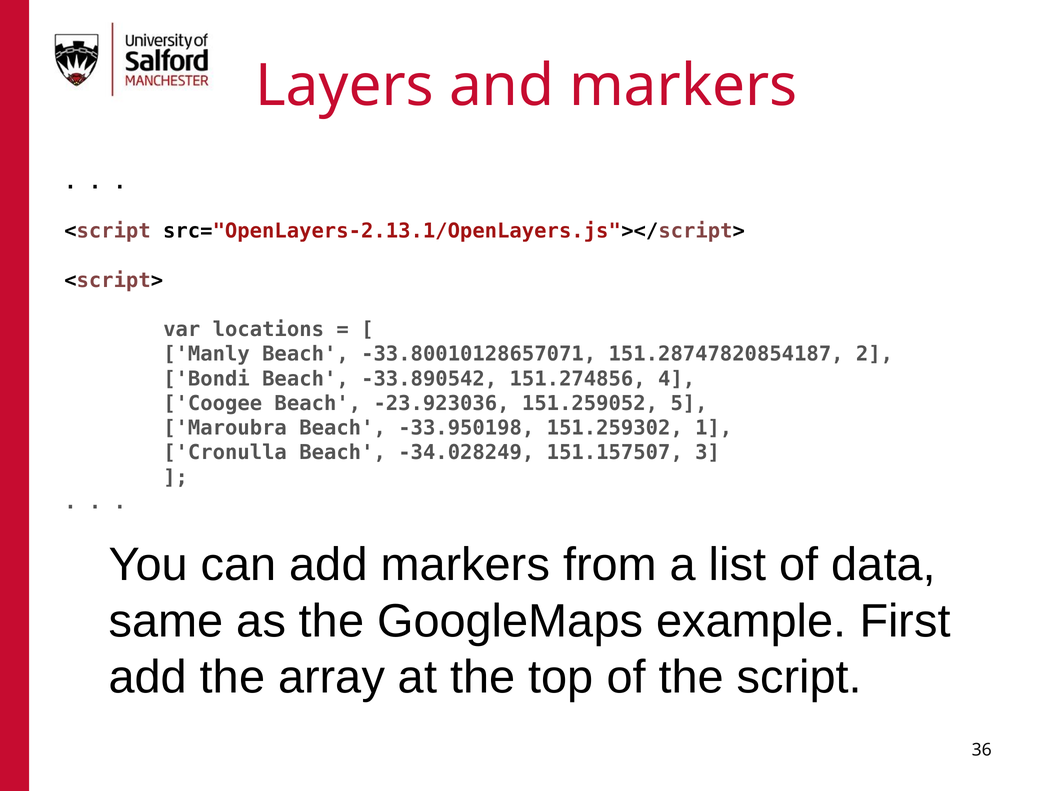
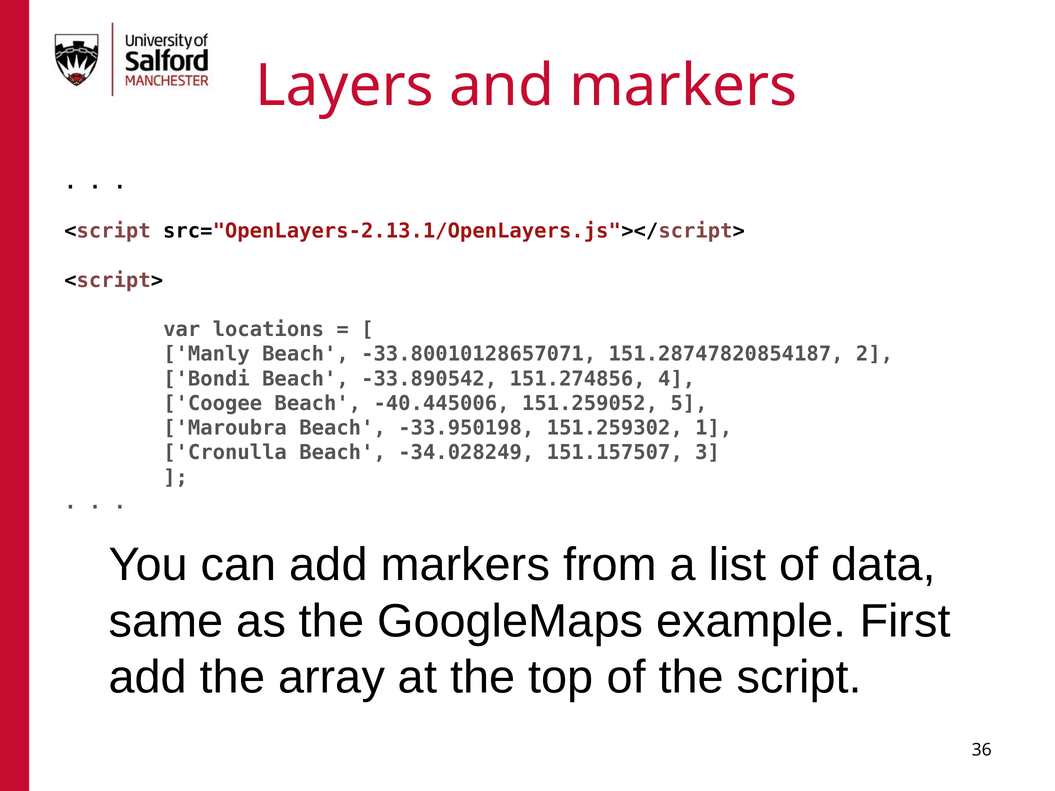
-23.923036: -23.923036 -> -40.445006
